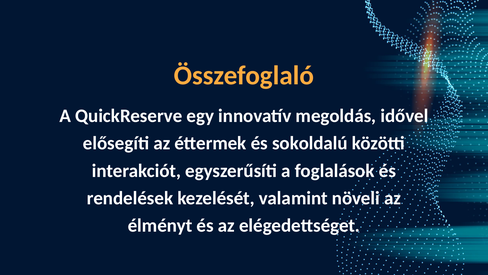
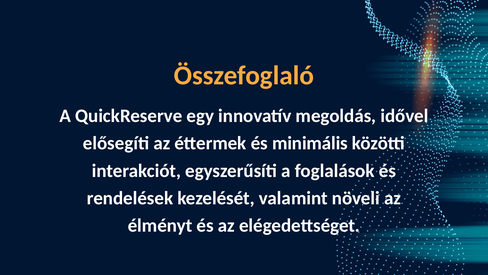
sokoldalú: sokoldalú -> minimális
